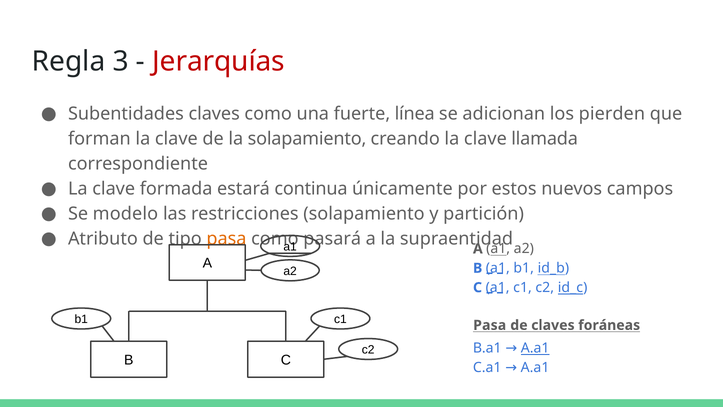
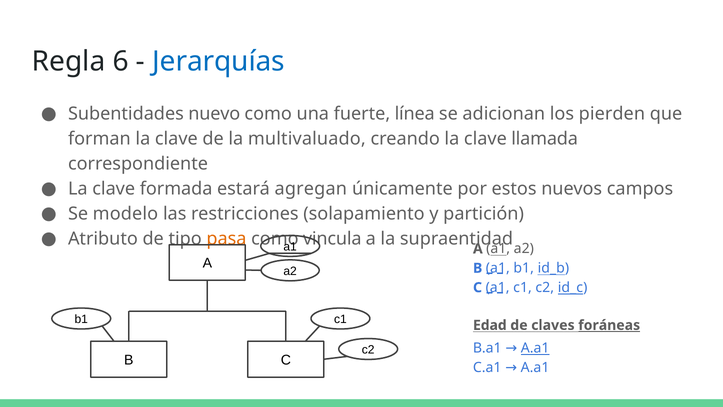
3: 3 -> 6
Jerarquías colour: red -> blue
Subentidades claves: claves -> nuevo
la solapamiento: solapamiento -> multivaluado
continua: continua -> agregan
pasará: pasará -> vincula
Pasa at (490, 325): Pasa -> Edad
foráneas underline: none -> present
